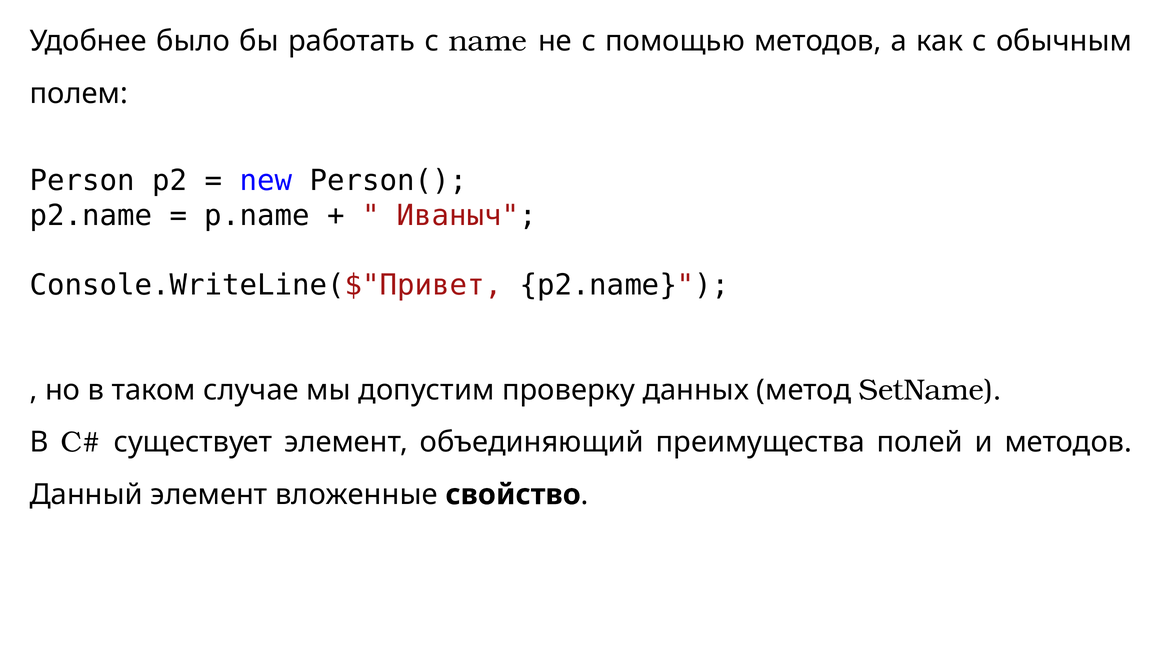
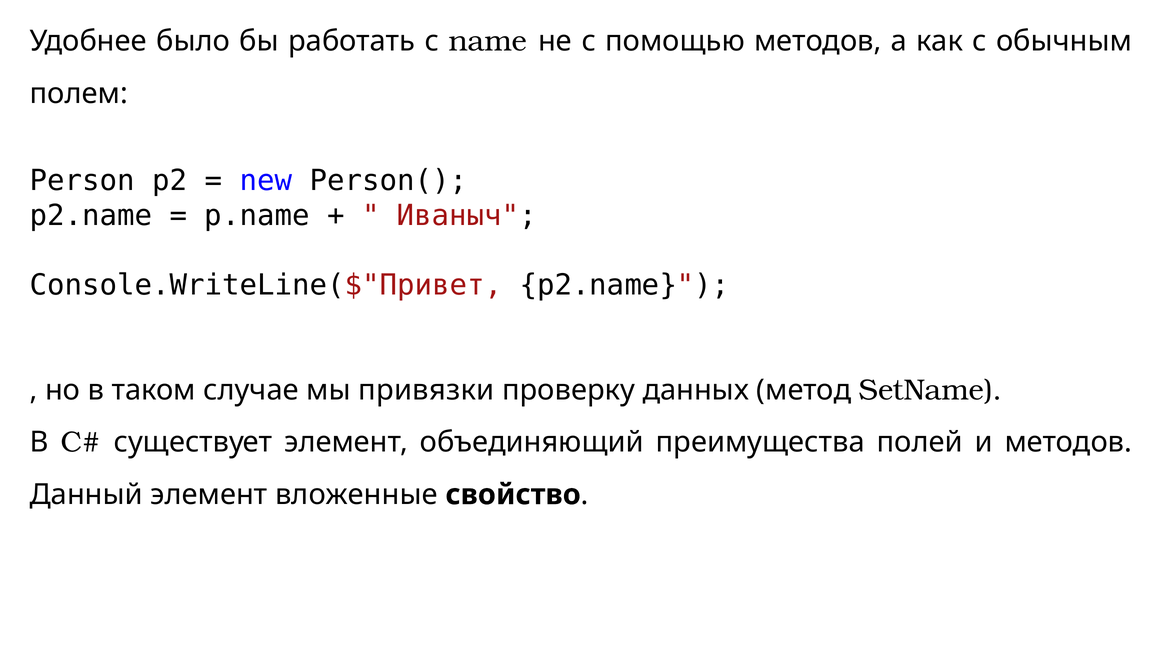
допустим: допустим -> привязки
